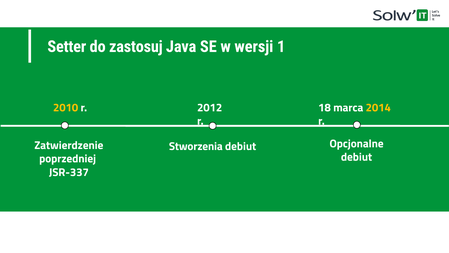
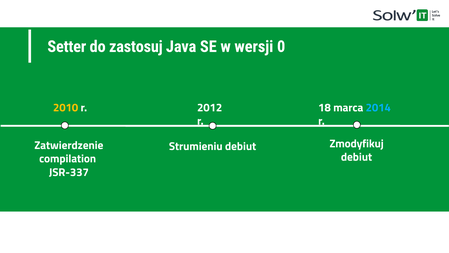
1: 1 -> 0
2014 colour: yellow -> light blue
Stworzenia: Stworzenia -> Strumieniu
Opcjonalne: Opcjonalne -> Zmodyfikuj
poprzedniej: poprzedniej -> compilation
